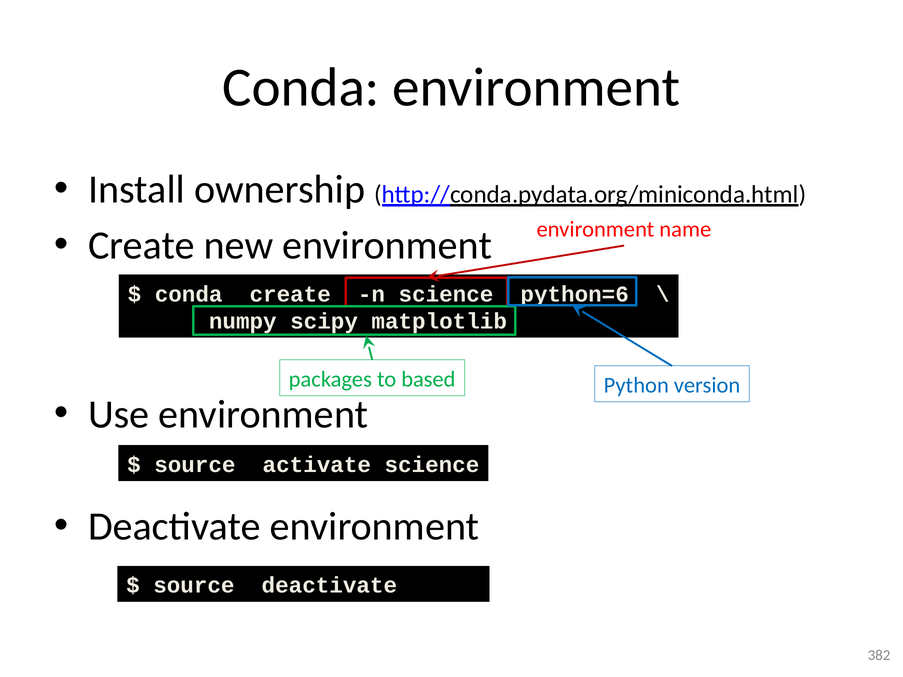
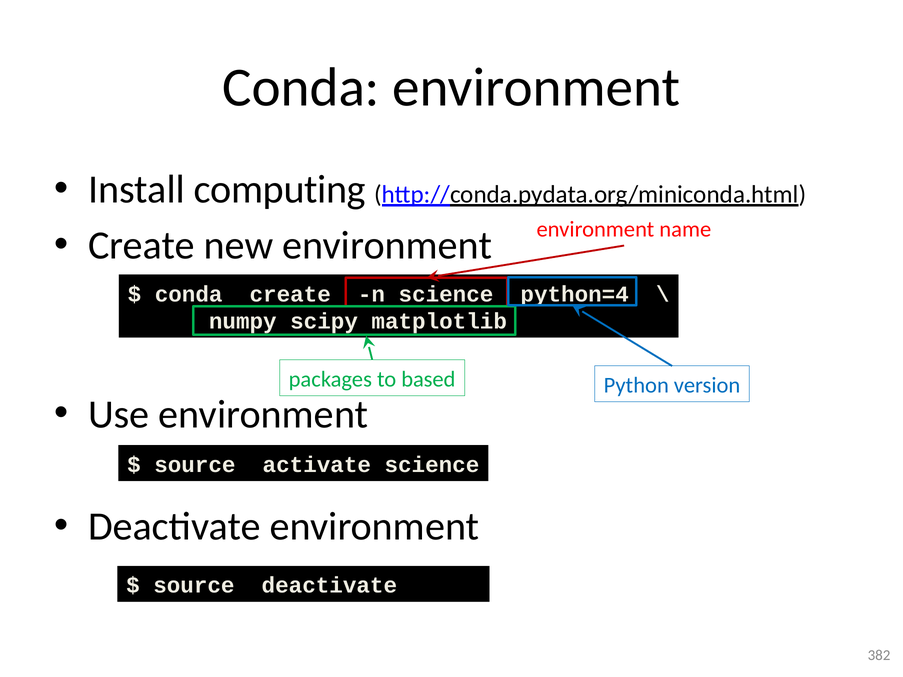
ownership: ownership -> computing
python=6: python=6 -> python=4
